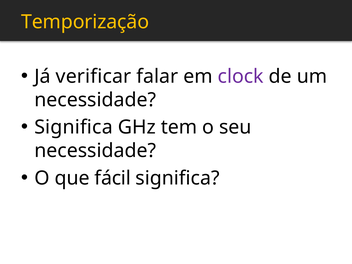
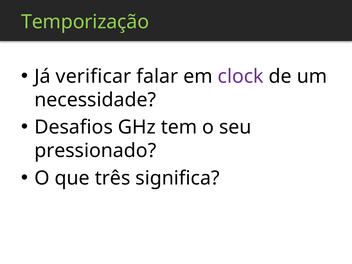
Temporização colour: yellow -> light green
Significa at (74, 127): Significa -> Desafios
necessidade at (95, 151): necessidade -> pressionado
fácil: fácil -> três
